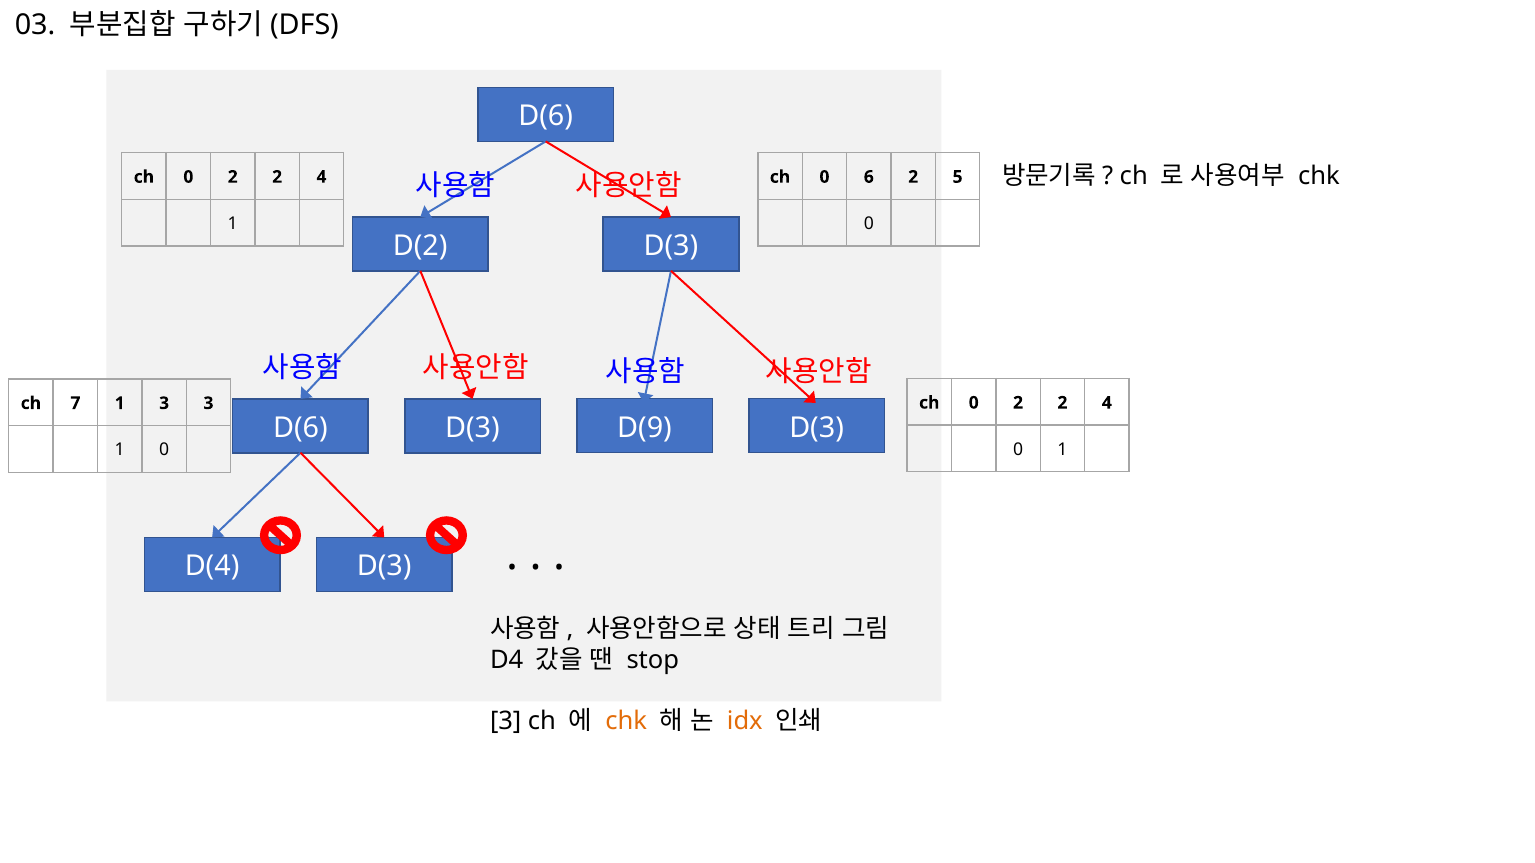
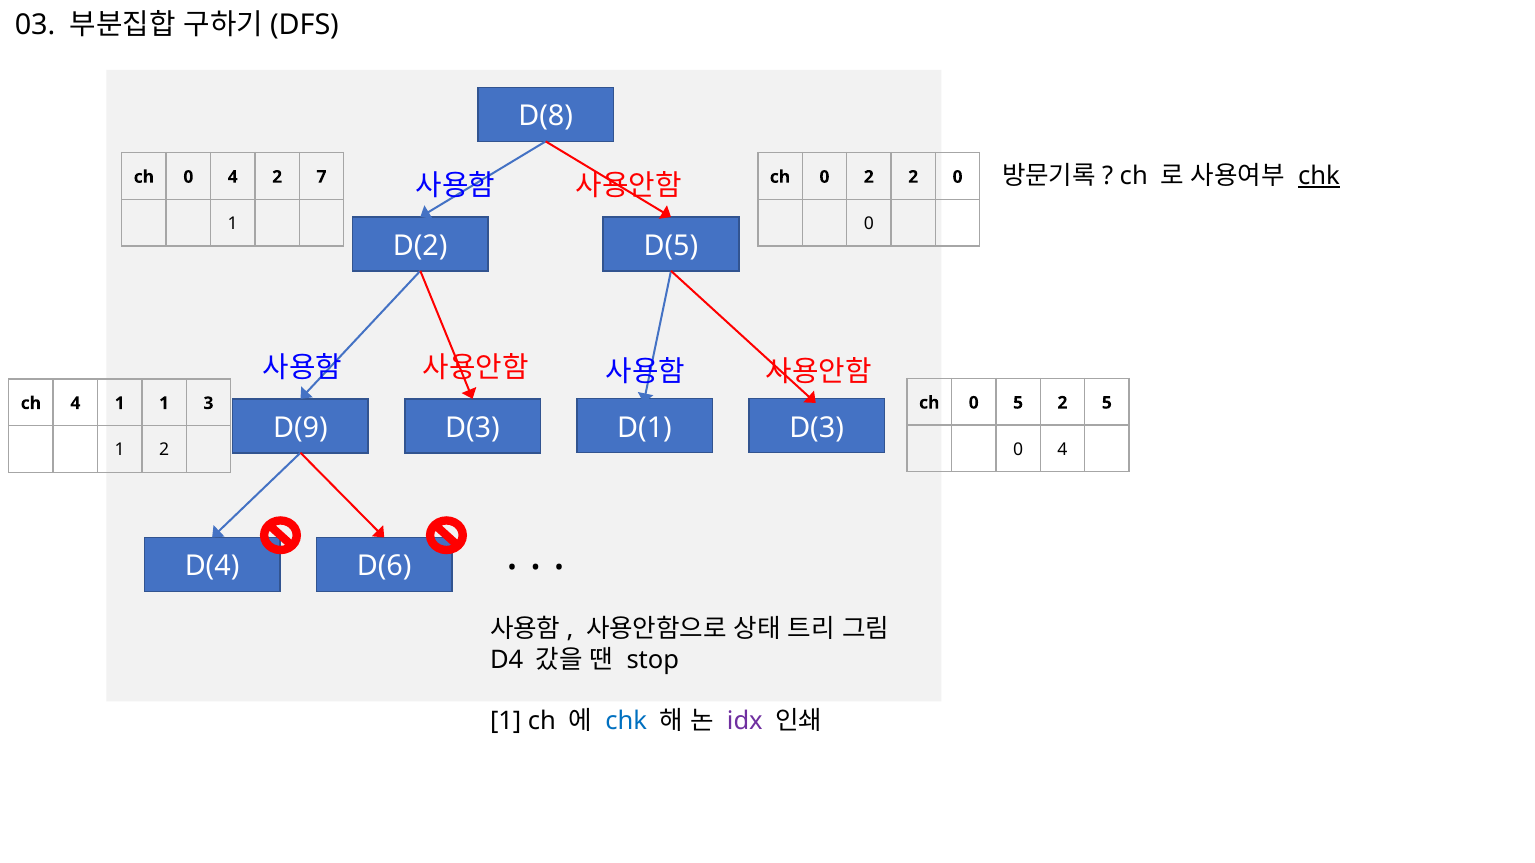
D(6 at (546, 117): D(6 -> D(8
chk at (1319, 176) underline: none -> present
2 at (233, 177): 2 -> 4
4 at (321, 177): 4 -> 7
0 6: 6 -> 2
2 5: 5 -> 0
D(2 D(3: D(3 -> D(5
2 at (1018, 403): 2 -> 5
4 at (1107, 403): 4 -> 5
ch 7: 7 -> 4
1 3: 3 -> 1
D(9: D(9 -> D(1
D(6 at (300, 428): D(6 -> D(9
1 at (1062, 450): 1 -> 4
1 0: 0 -> 2
D(4 D(3: D(3 -> D(6
3 at (506, 721): 3 -> 1
chk at (626, 721) colour: orange -> blue
idx colour: orange -> purple
